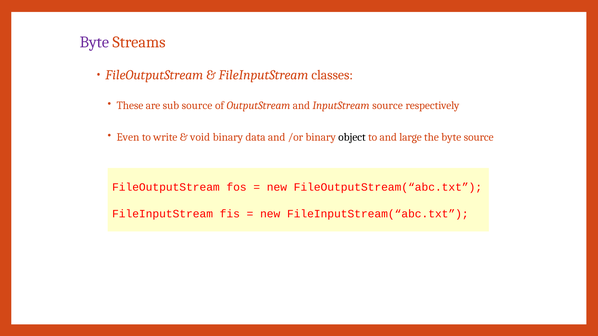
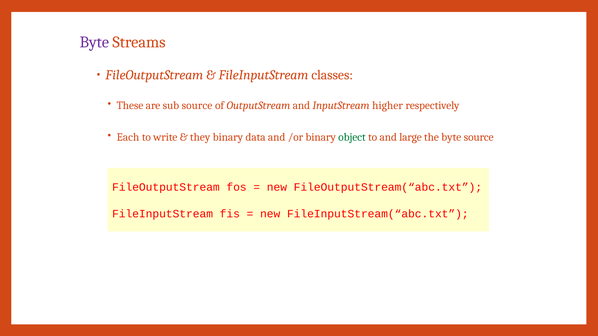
InputStream source: source -> higher
Even: Even -> Each
void: void -> they
object colour: black -> green
